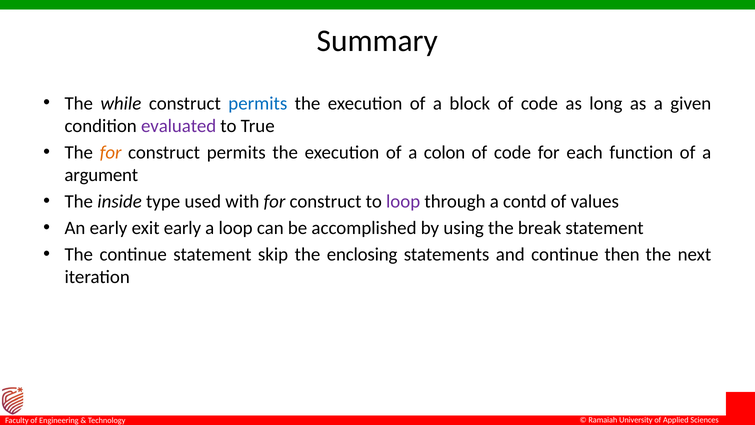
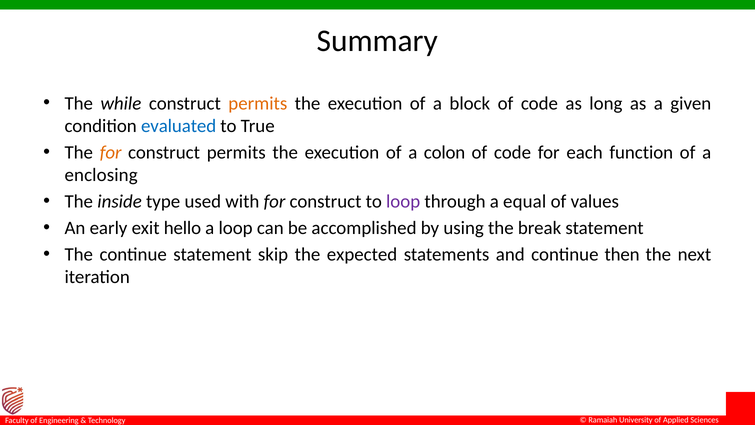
permits at (258, 103) colour: blue -> orange
evaluated colour: purple -> blue
argument: argument -> enclosing
contd: contd -> equal
exit early: early -> hello
enclosing: enclosing -> expected
